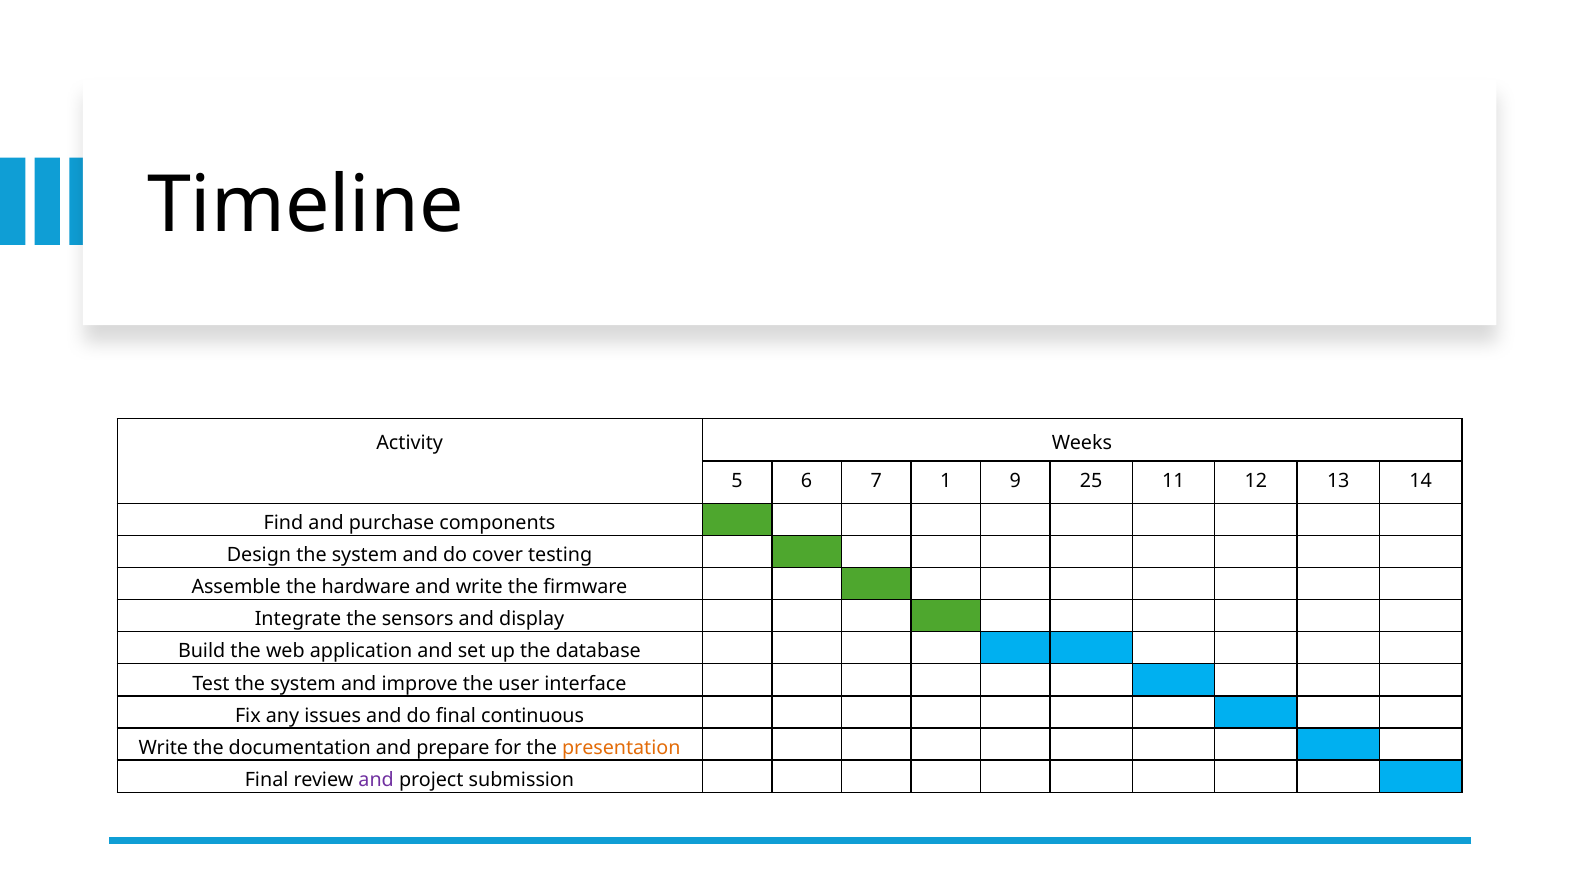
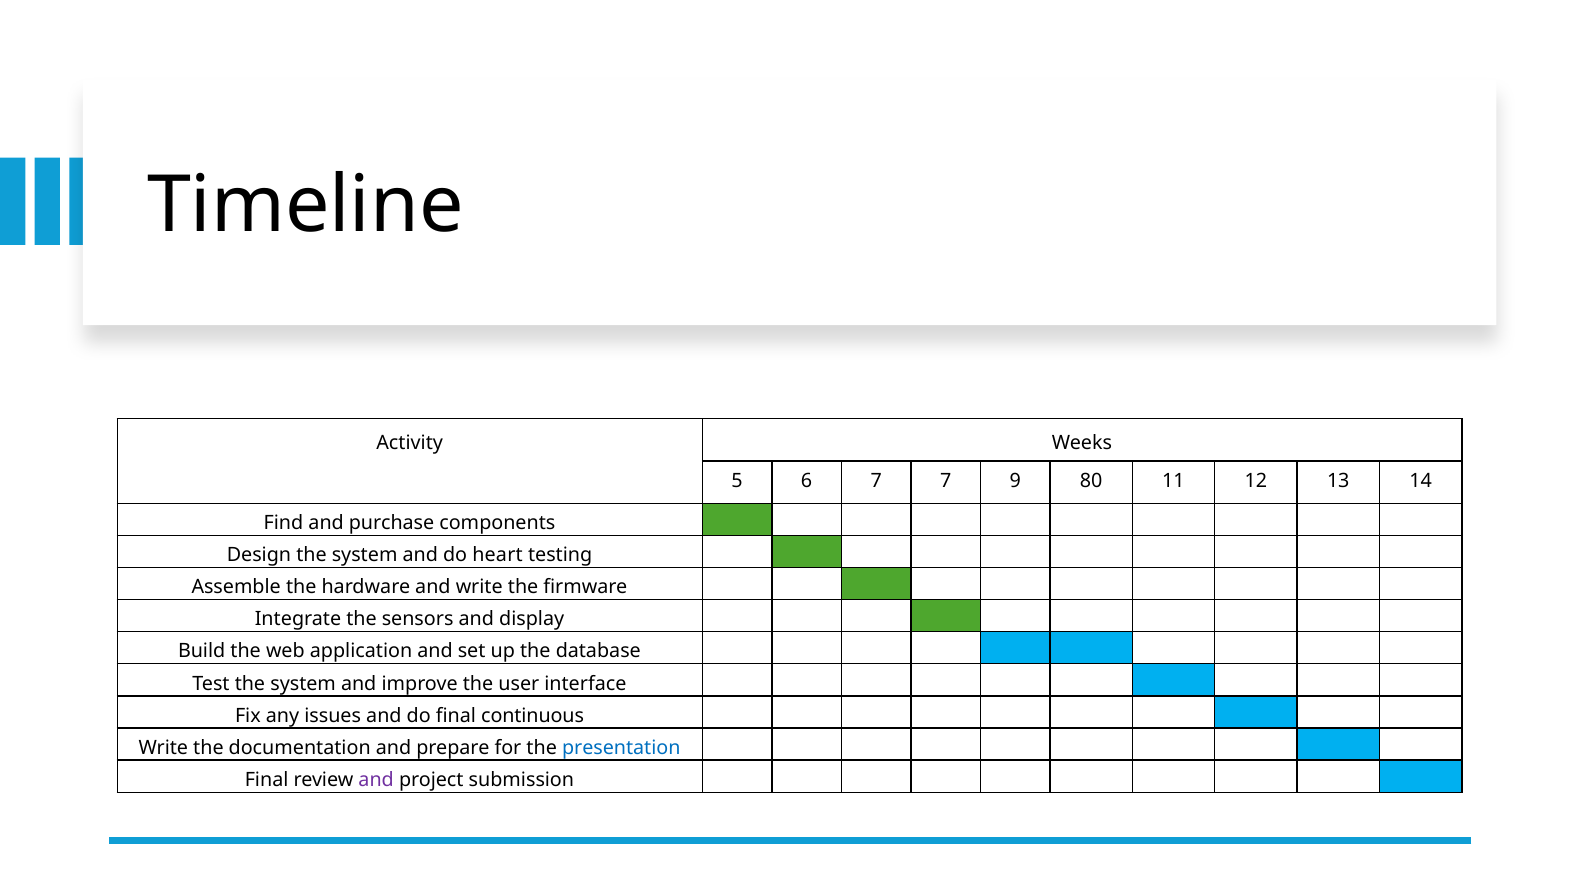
7 1: 1 -> 7
25: 25 -> 80
cover: cover -> heart
presentation colour: orange -> blue
